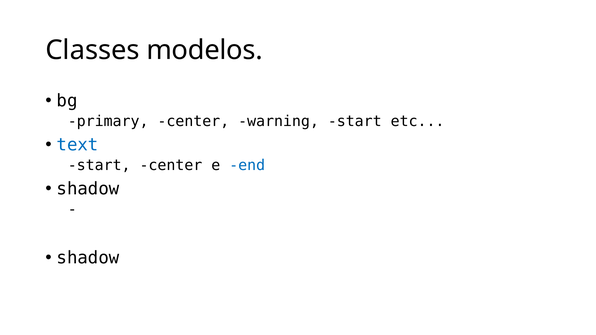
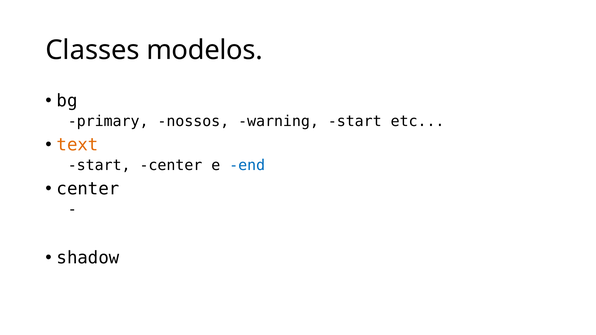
primary center: center -> nossos
text colour: blue -> orange
shadow at (88, 189): shadow -> center
